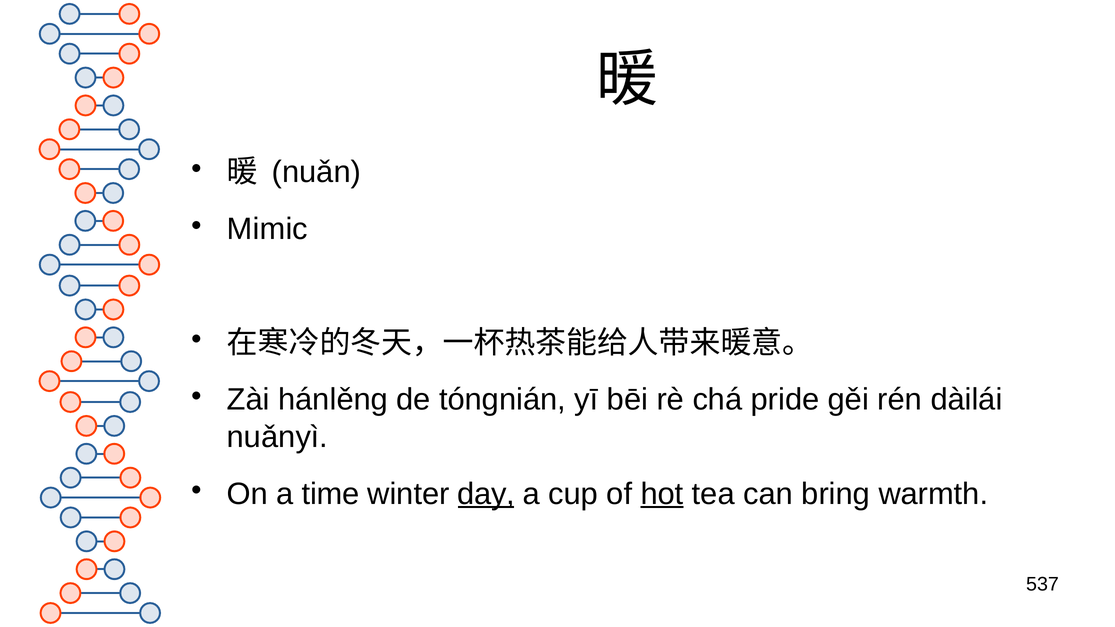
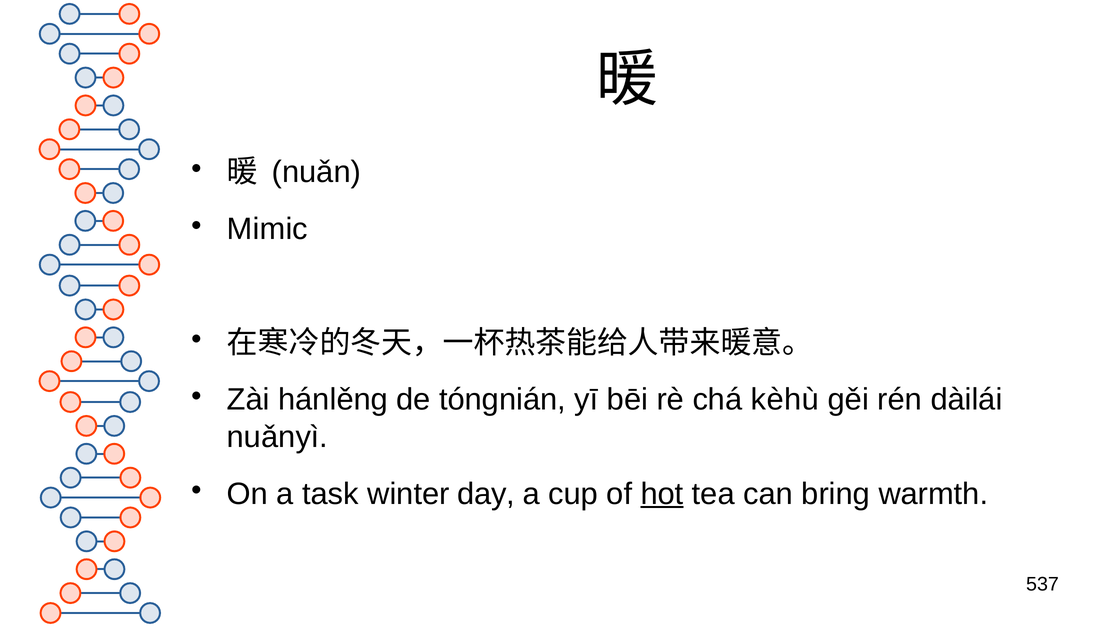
pride: pride -> kèhù
time: time -> task
day underline: present -> none
